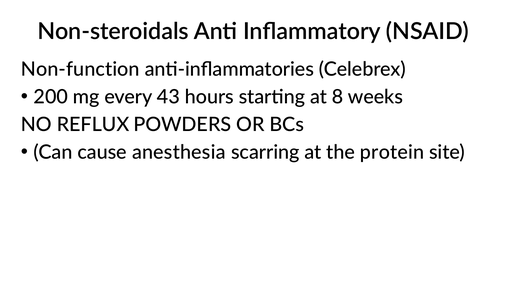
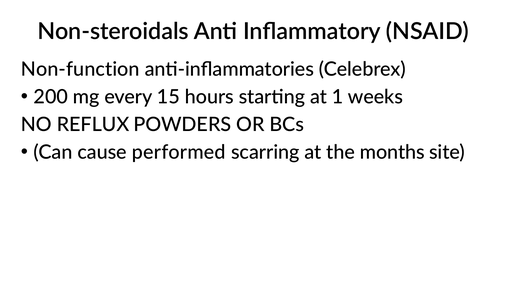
43: 43 -> 15
8: 8 -> 1
anesthesia: anesthesia -> performed
protein: protein -> months
